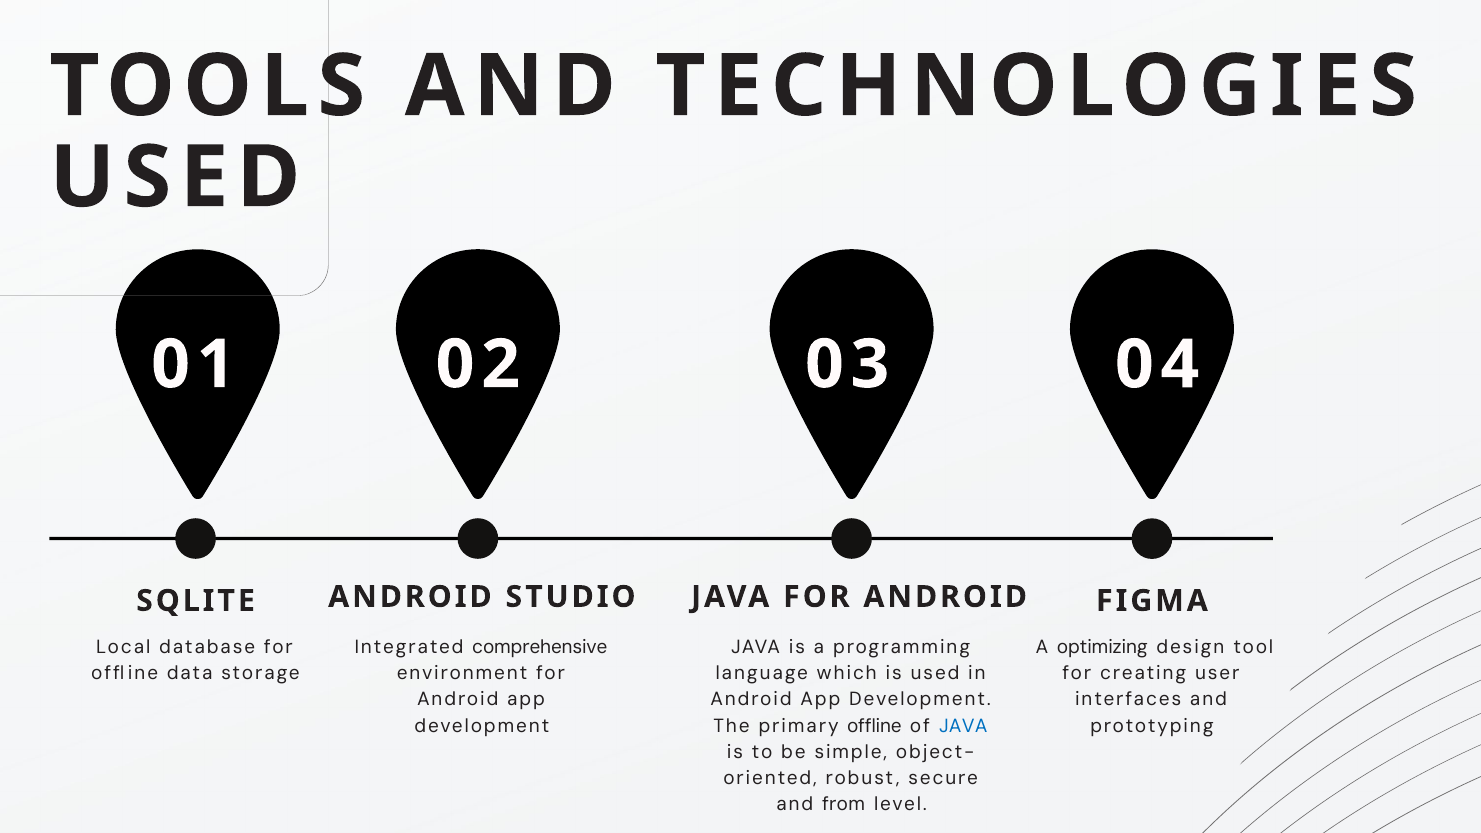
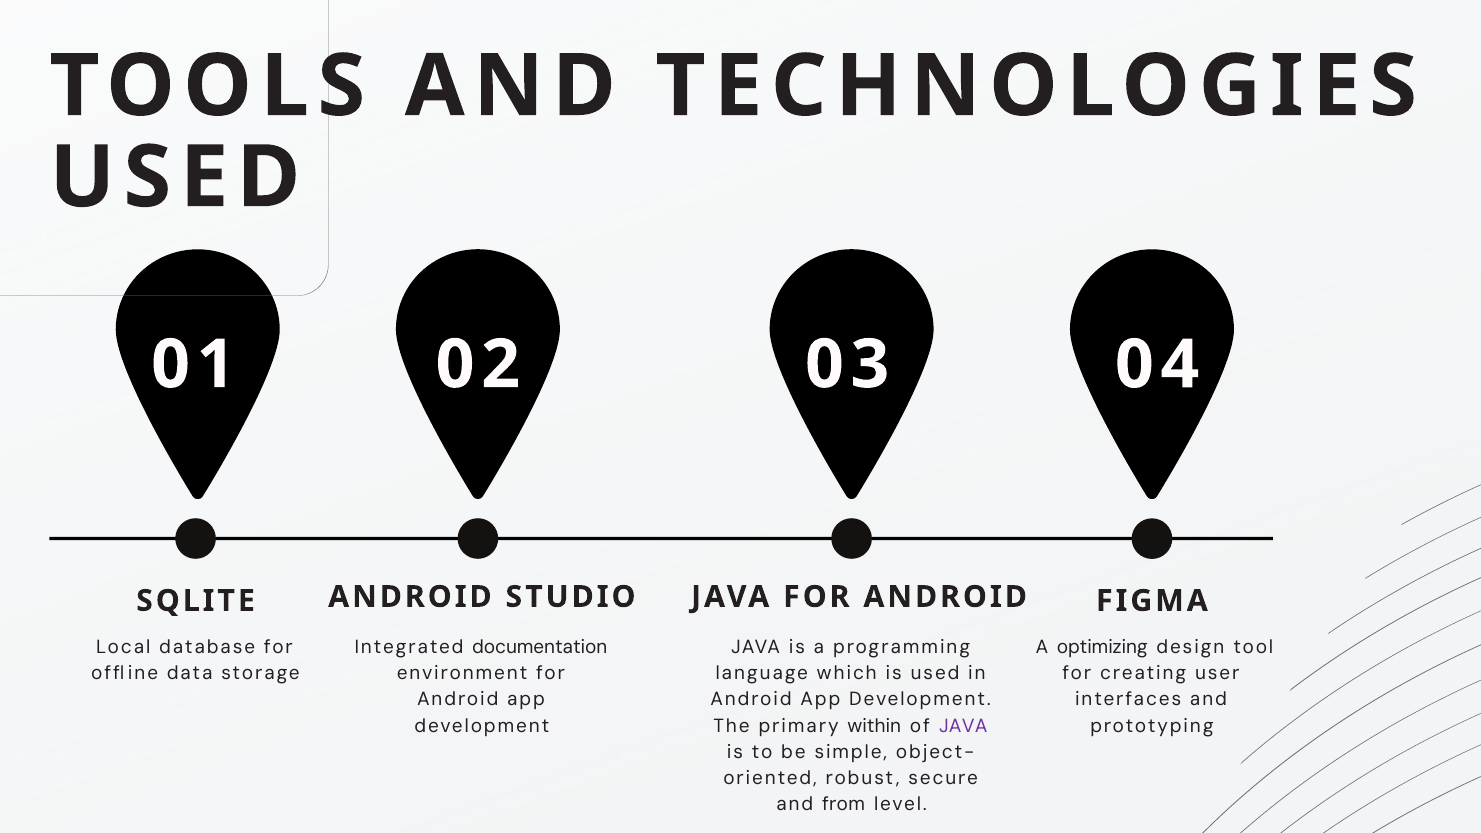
comprehensive: comprehensive -> documentation
primary offline: offline -> within
JAVA at (963, 726) colour: blue -> purple
